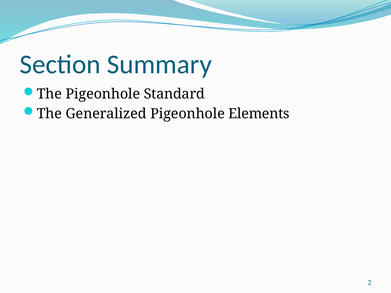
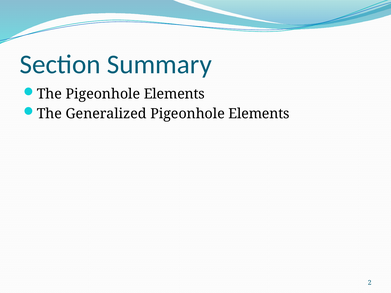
The Pigeonhole Standard: Standard -> Elements
